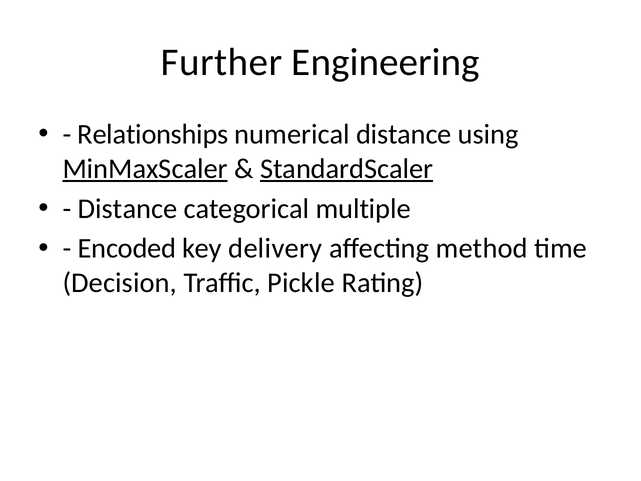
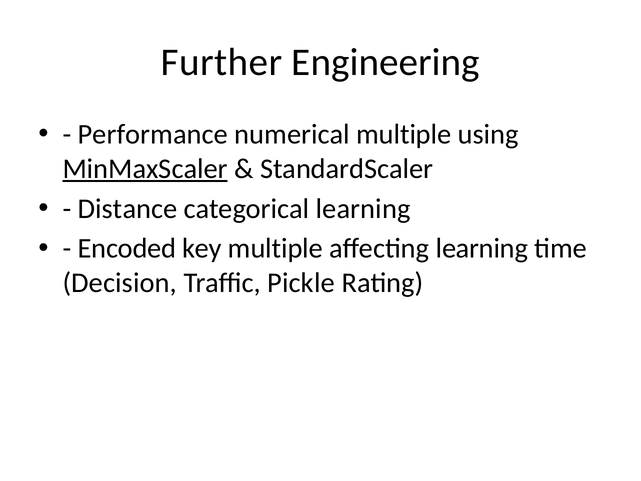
Relationships: Relationships -> Performance
numerical distance: distance -> multiple
StandardScaler underline: present -> none
categorical multiple: multiple -> learning
key delivery: delivery -> multiple
affecting method: method -> learning
